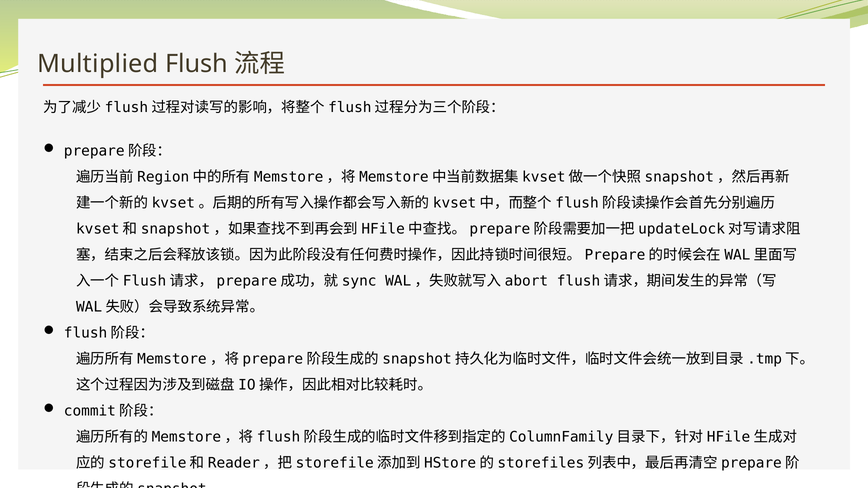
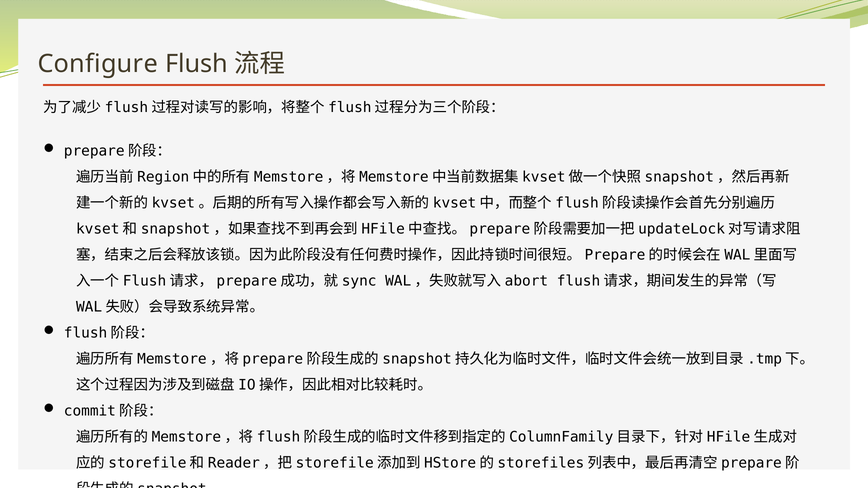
Multiplied: Multiplied -> Configure
